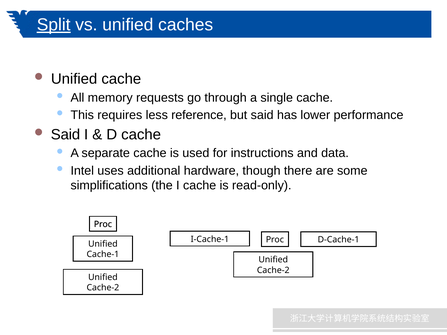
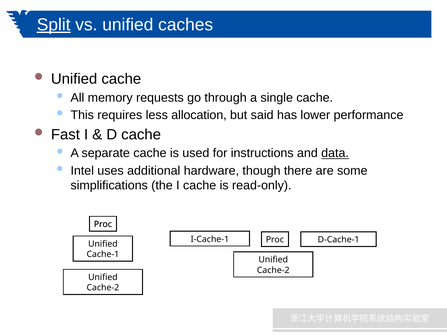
reference: reference -> allocation
Said at (66, 135): Said -> Fast
data underline: none -> present
